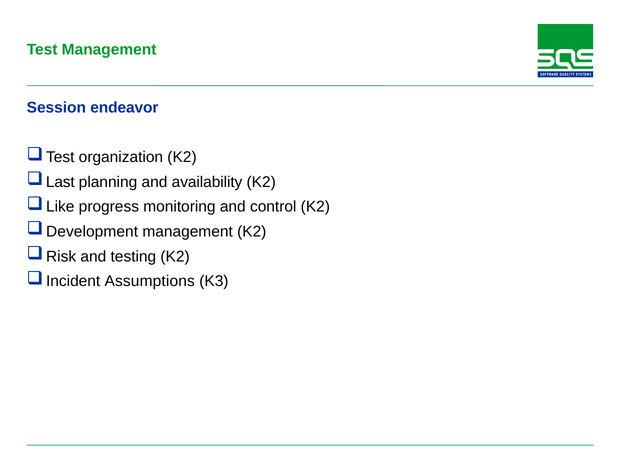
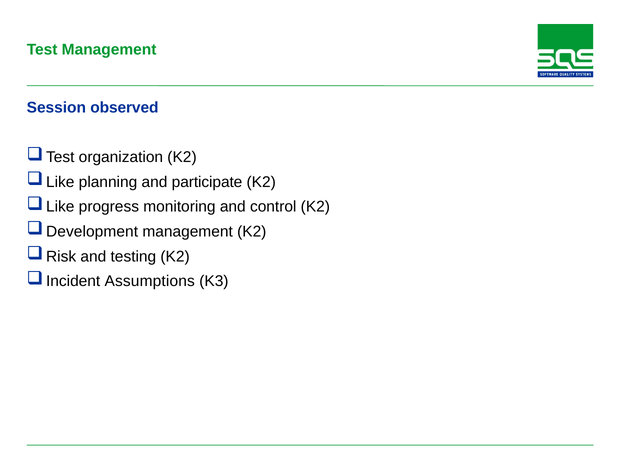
endeavor: endeavor -> observed
Last at (60, 182): Last -> Like
availability: availability -> participate
